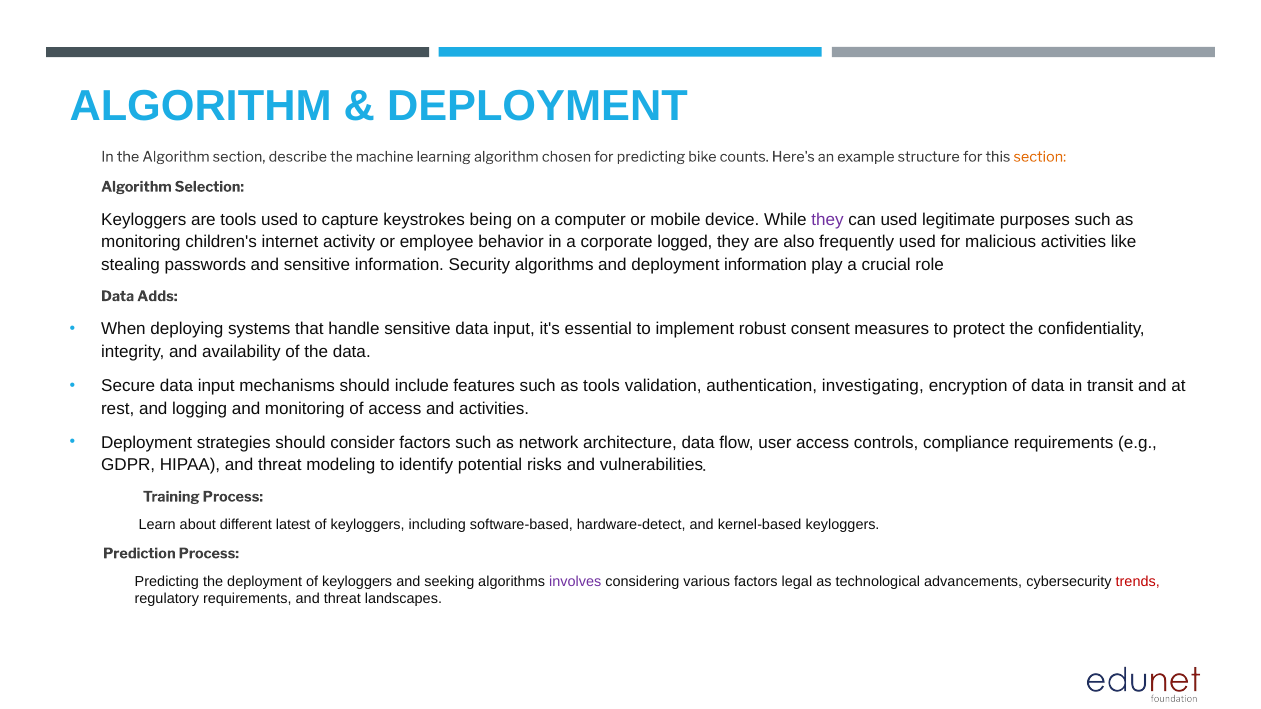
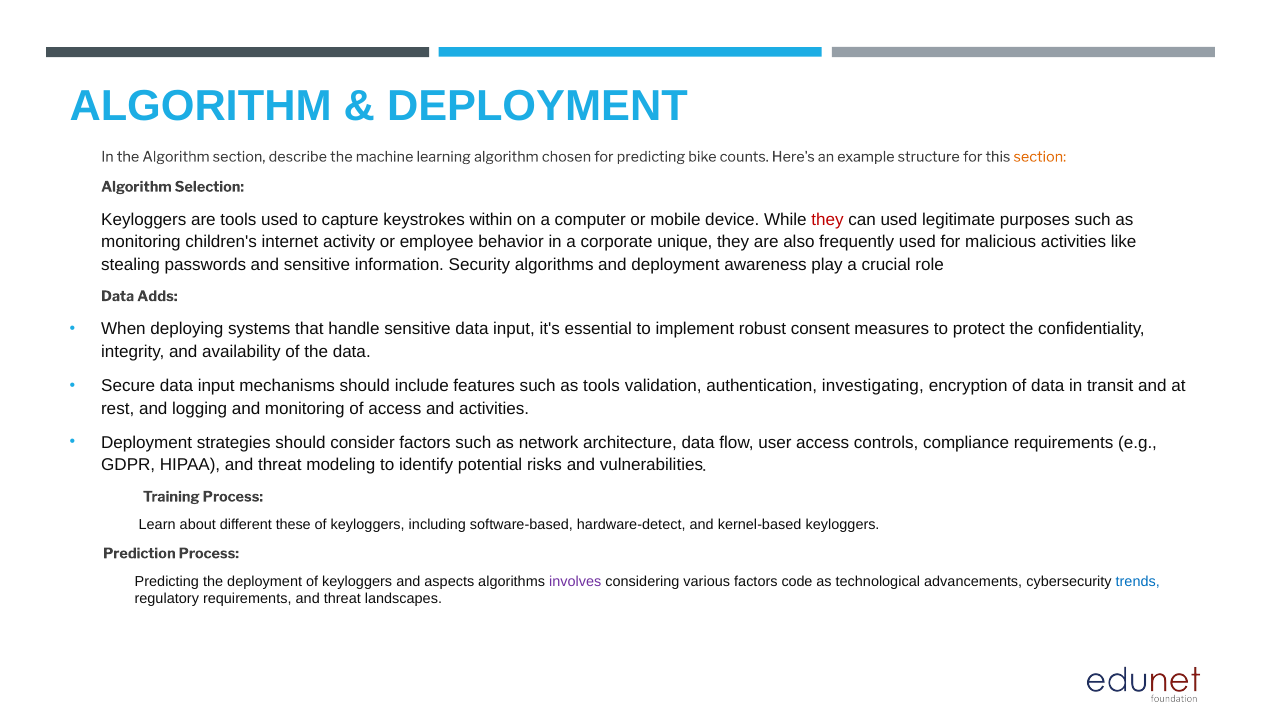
being: being -> within
they at (827, 220) colour: purple -> red
logged: logged -> unique
deployment information: information -> awareness
latest: latest -> these
seeking: seeking -> aspects
legal: legal -> code
trends colour: red -> blue
